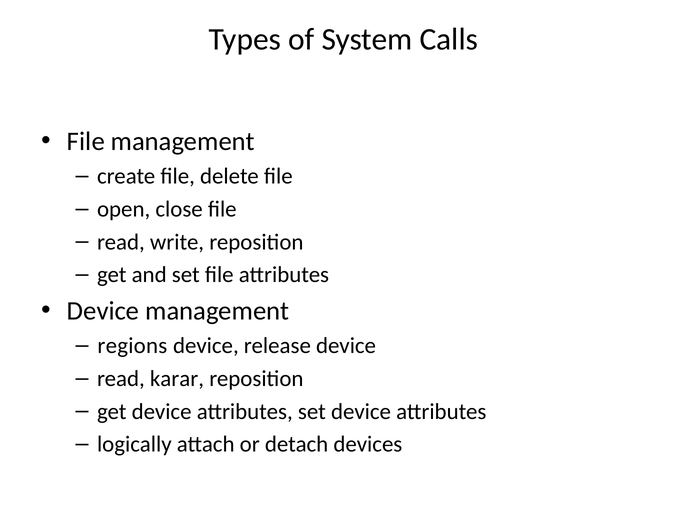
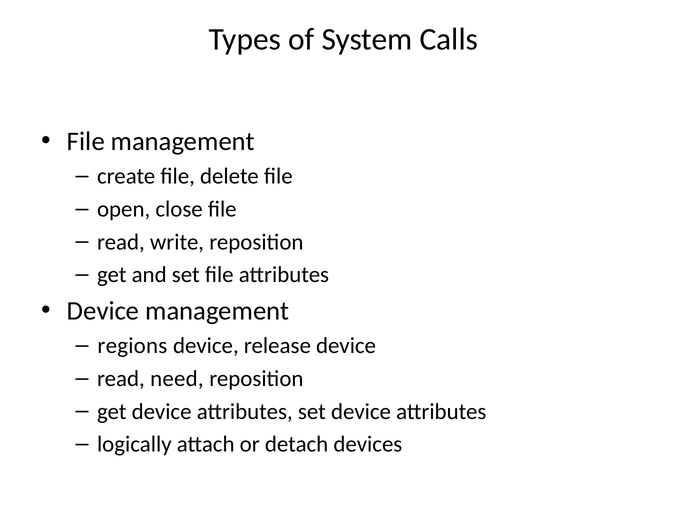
karar: karar -> need
